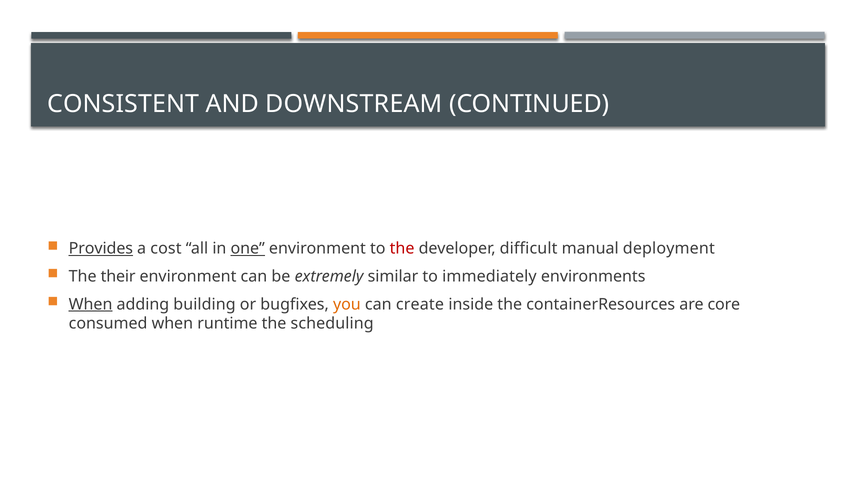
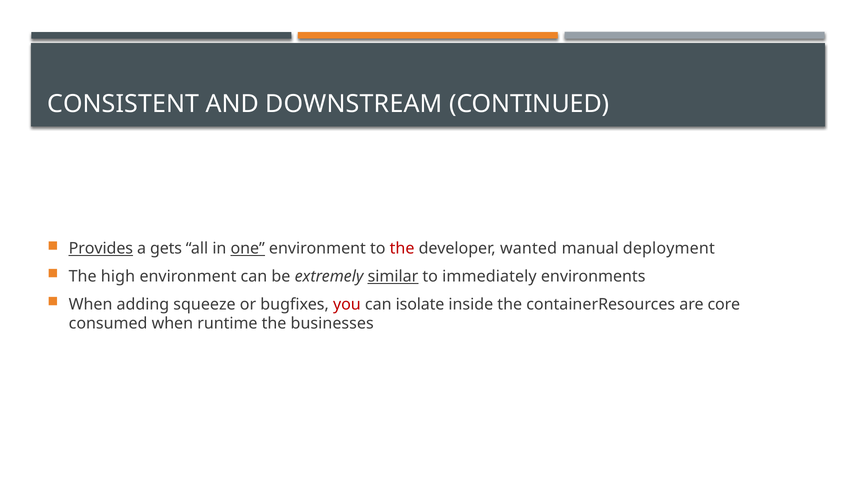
cost: cost -> gets
difficult: difficult -> wanted
their: their -> high
similar underline: none -> present
When at (91, 305) underline: present -> none
building: building -> squeeze
you colour: orange -> red
create: create -> isolate
scheduling: scheduling -> businesses
